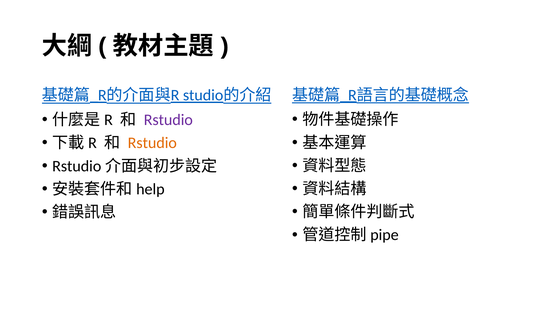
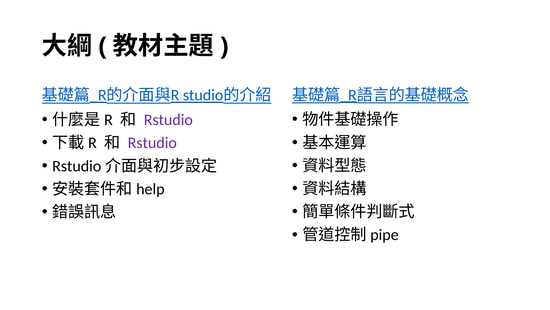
Rstudio at (152, 143) colour: orange -> purple
